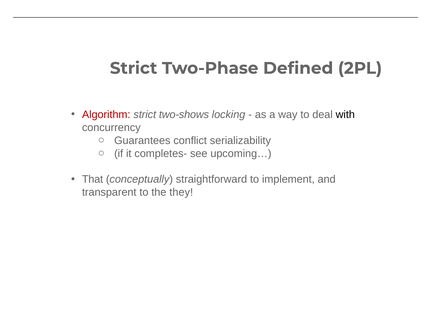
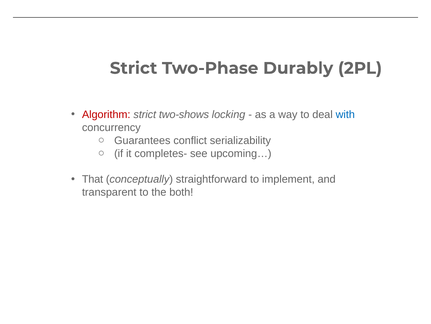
Defined: Defined -> Durably
with colour: black -> blue
they: they -> both
